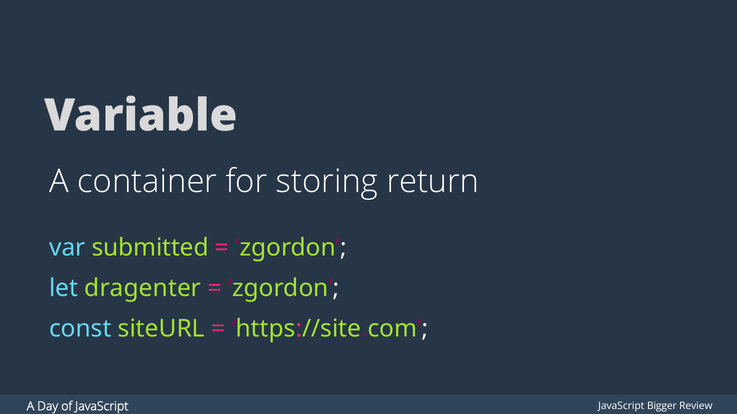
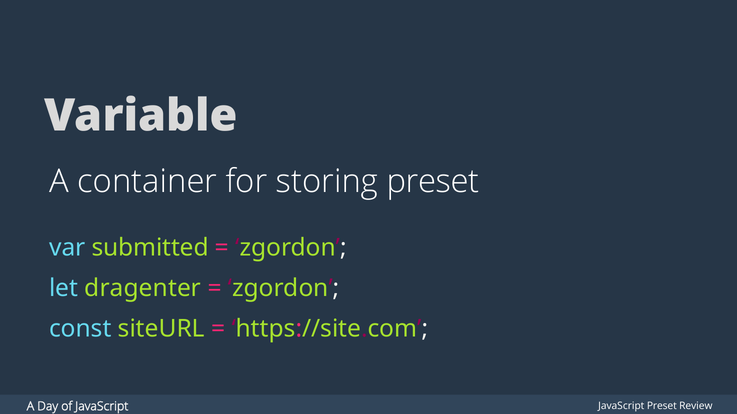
storing return: return -> preset
JavaScript Bigger: Bigger -> Preset
